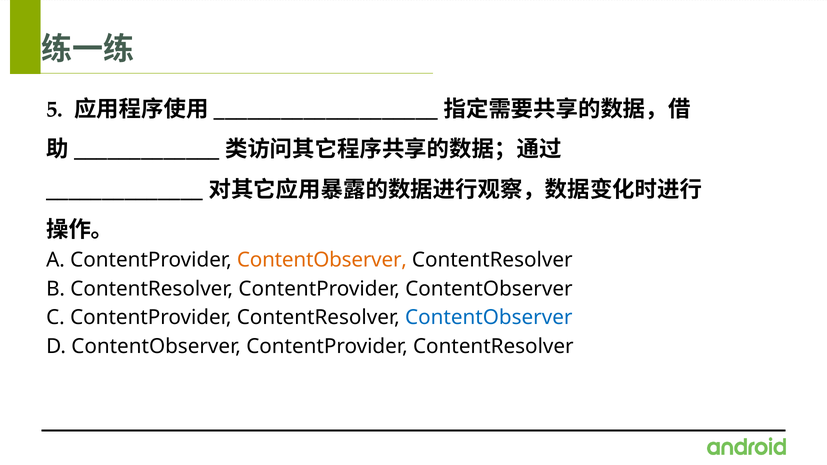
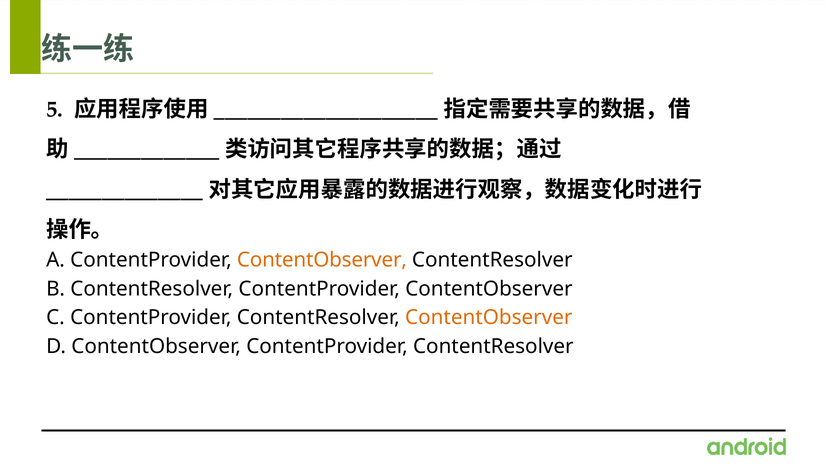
ContentObserver at (489, 318) colour: blue -> orange
